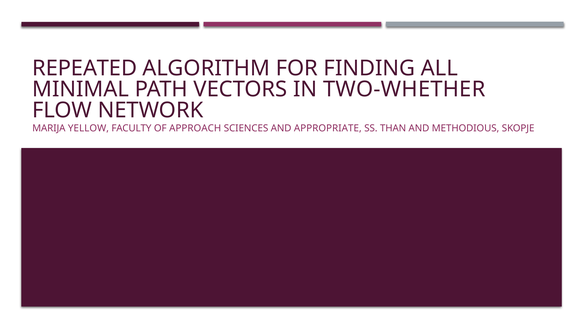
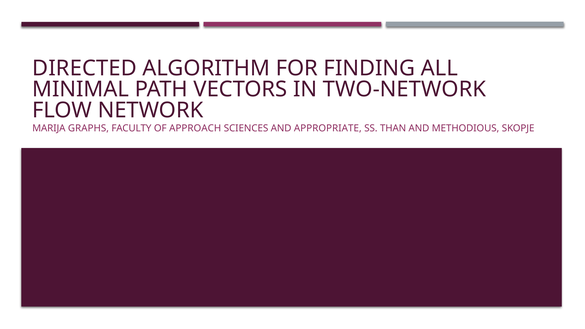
REPEATED: REPEATED -> DIRECTED
TWO-WHETHER: TWO-WHETHER -> TWO-NETWORK
YELLOW: YELLOW -> GRAPHS
